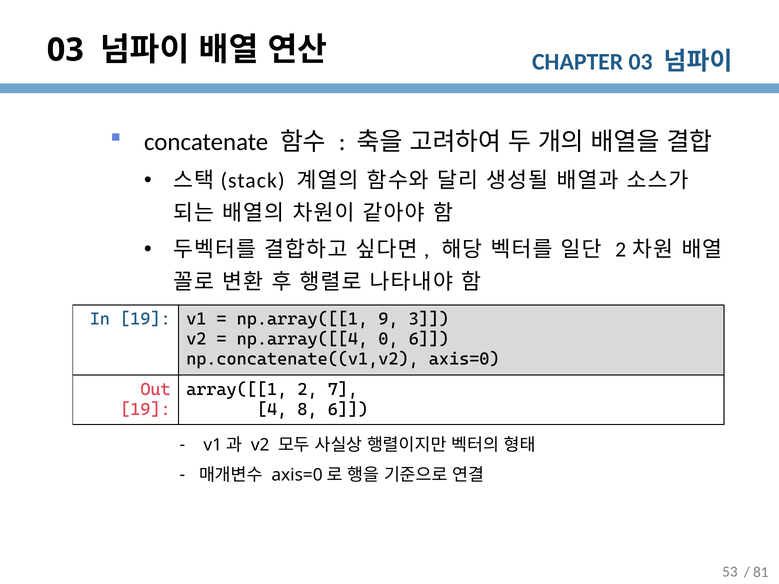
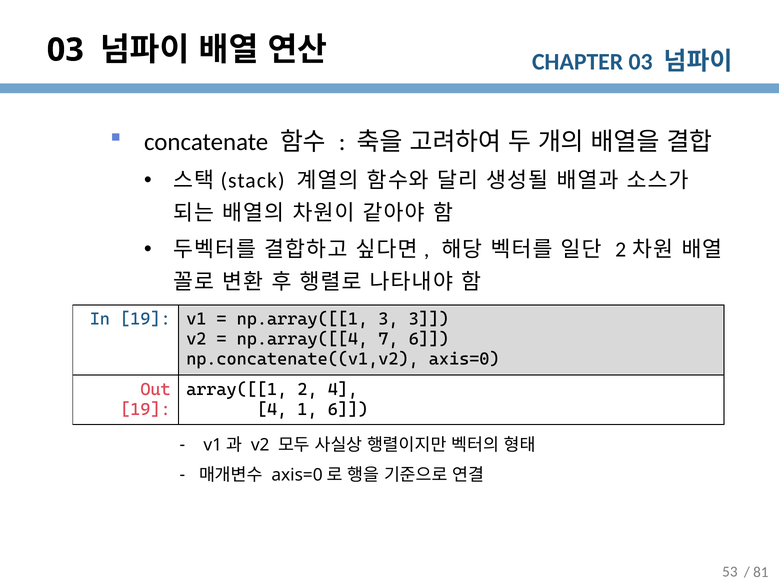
np.array([[1 9: 9 -> 3
0: 0 -> 7
2 7: 7 -> 4
8: 8 -> 1
